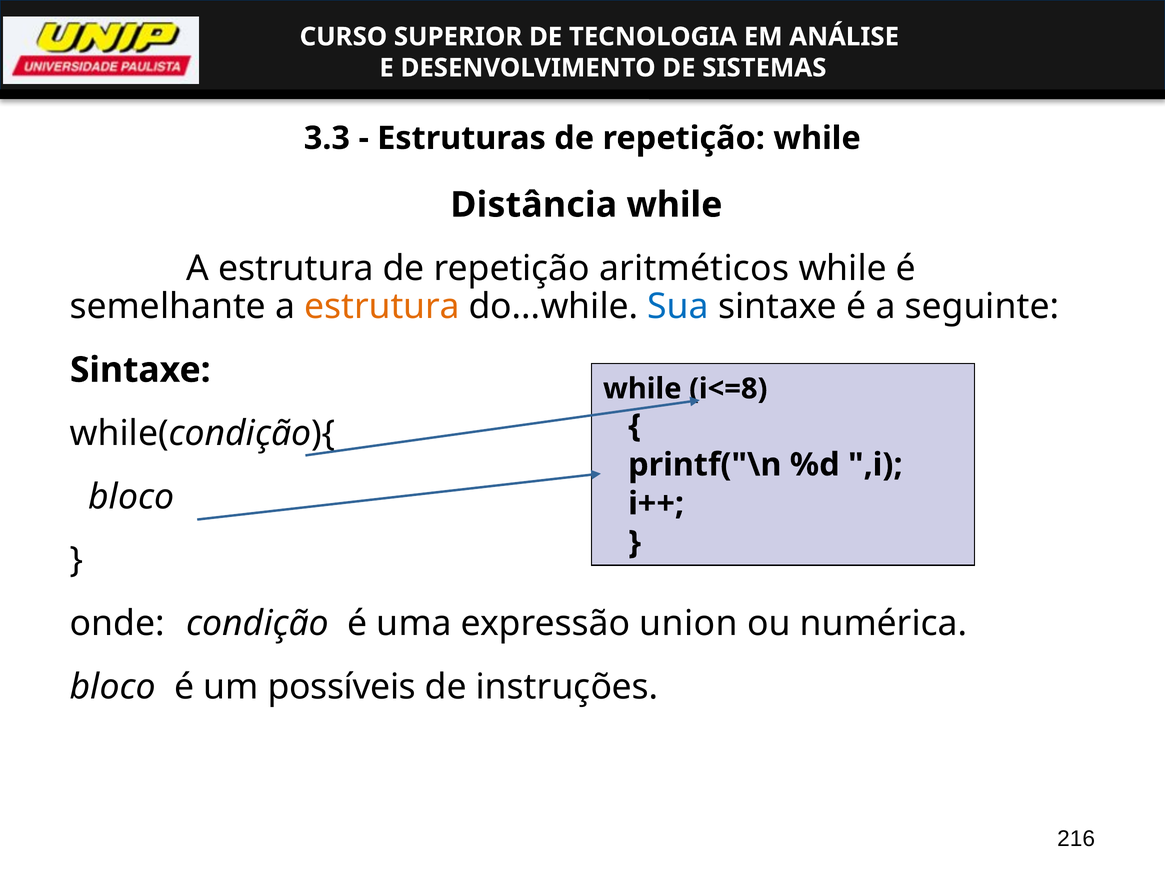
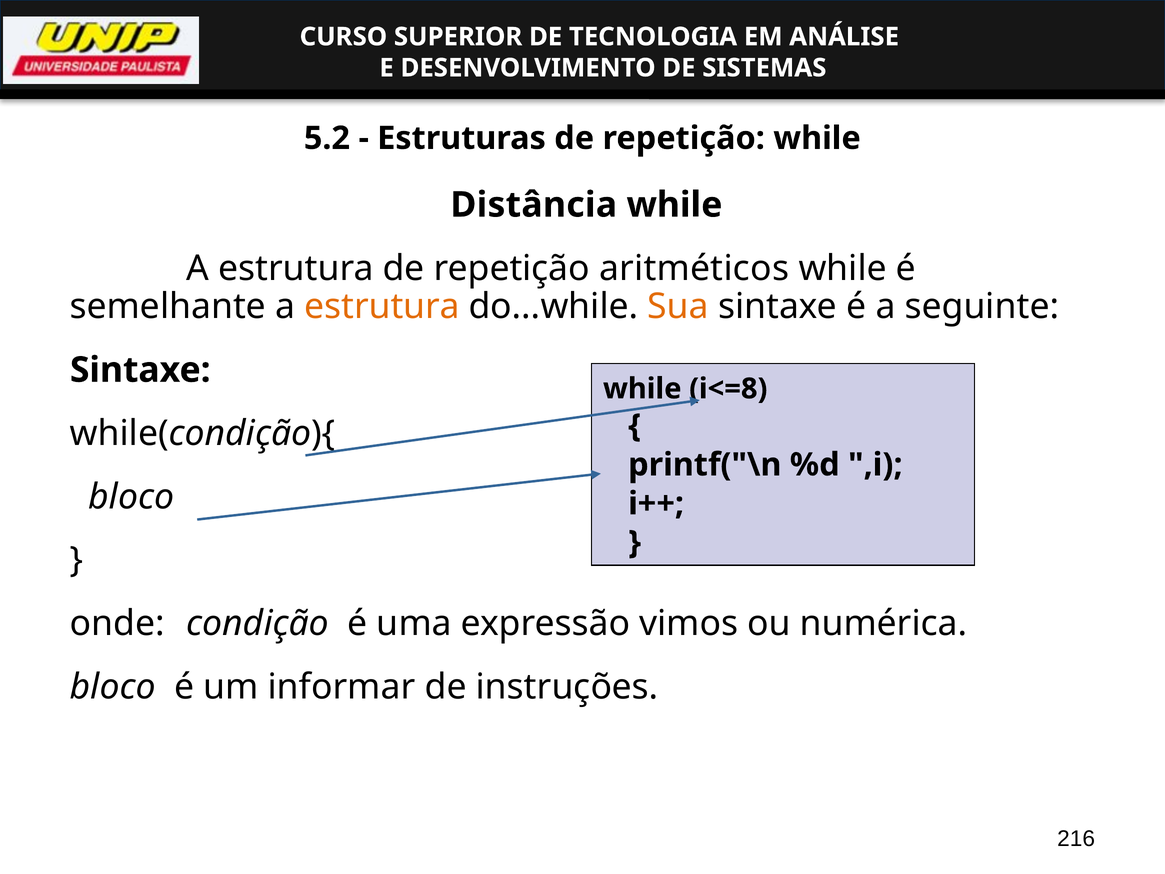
3.3: 3.3 -> 5.2
Sua colour: blue -> orange
union: union -> vimos
possíveis: possíveis -> informar
